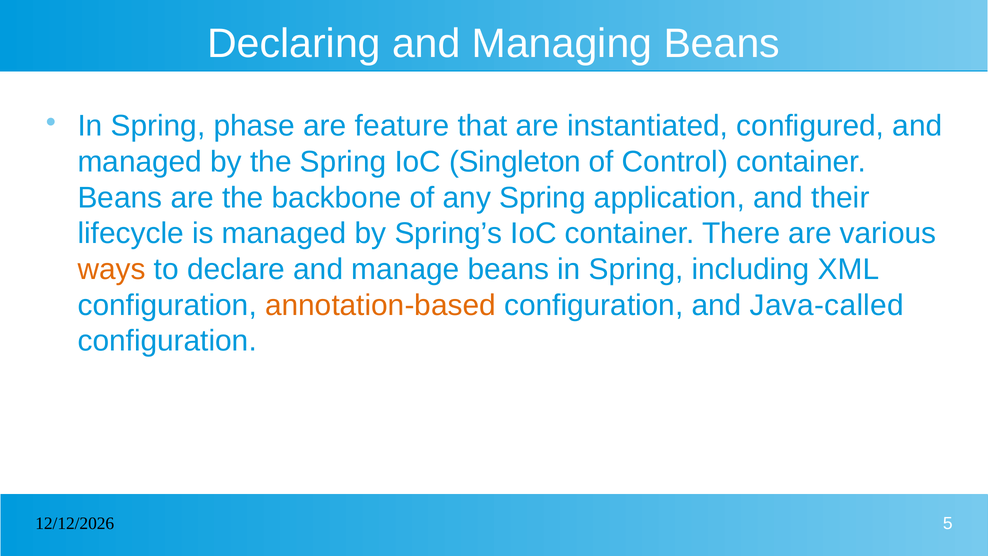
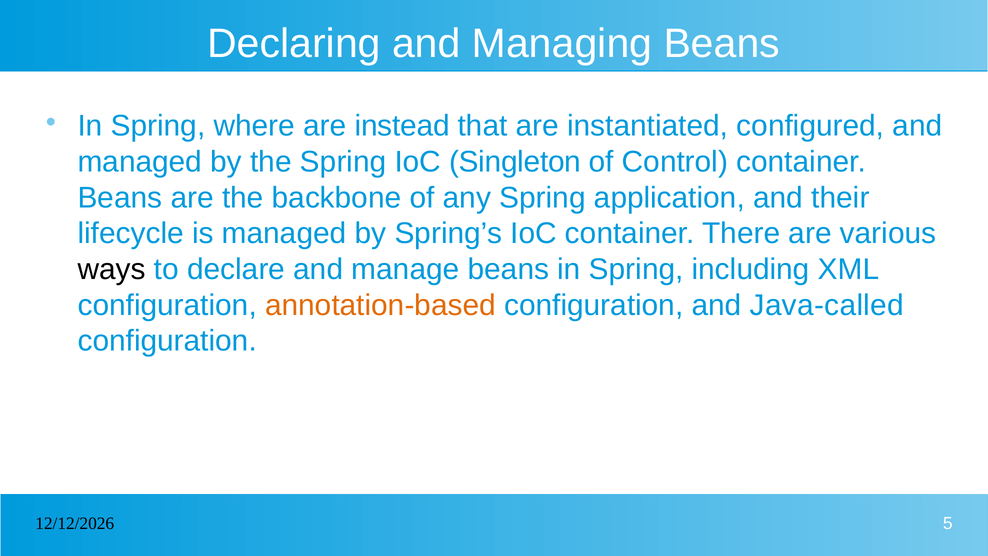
phase: phase -> where
feature: feature -> instead
ways colour: orange -> black
